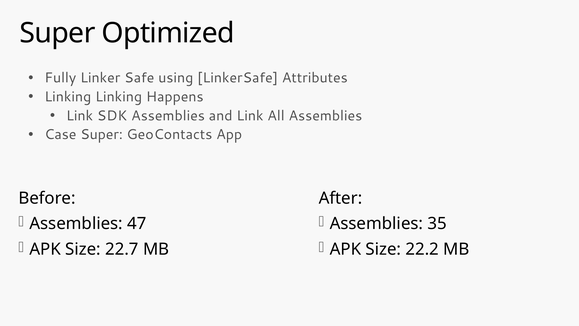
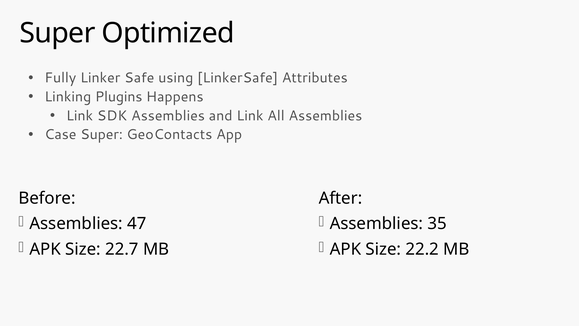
Linking Linking: Linking -> Plugins
